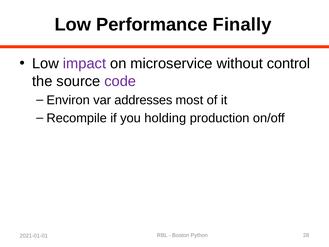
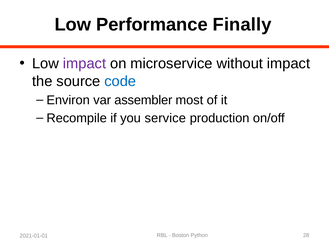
without control: control -> impact
code colour: purple -> blue
addresses: addresses -> assembler
holding: holding -> service
